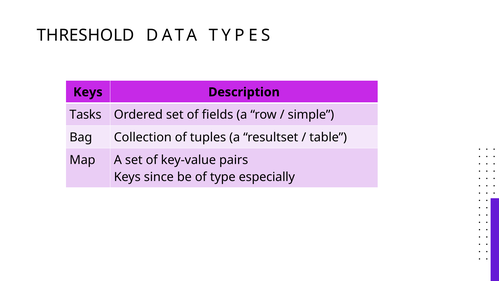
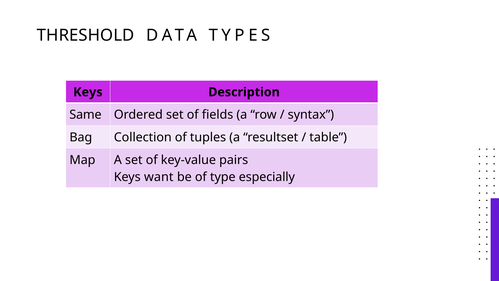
Tasks: Tasks -> Same
simple: simple -> syntax
since: since -> want
